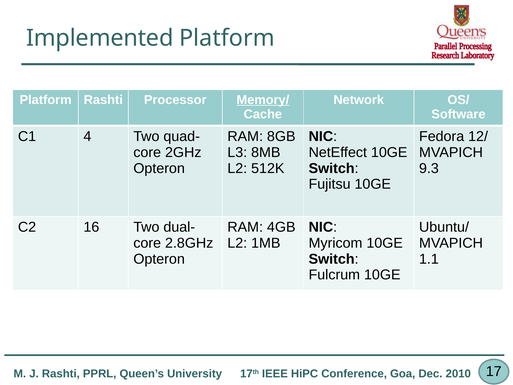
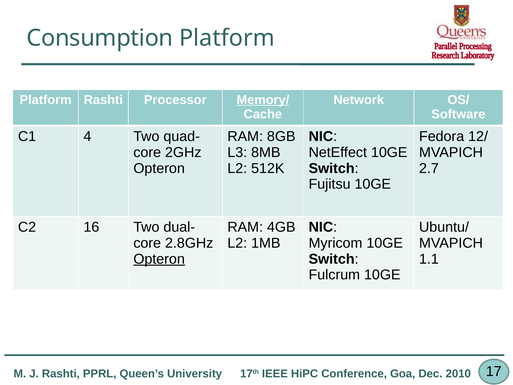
Implemented: Implemented -> Consumption
9.3: 9.3 -> 2.7
Opteron at (159, 259) underline: none -> present
